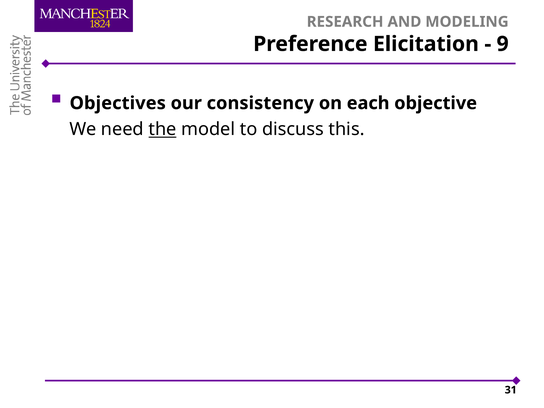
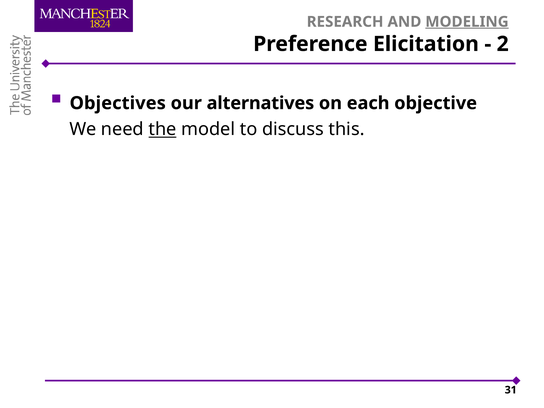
MODELING underline: none -> present
9: 9 -> 2
consistency: consistency -> alternatives
